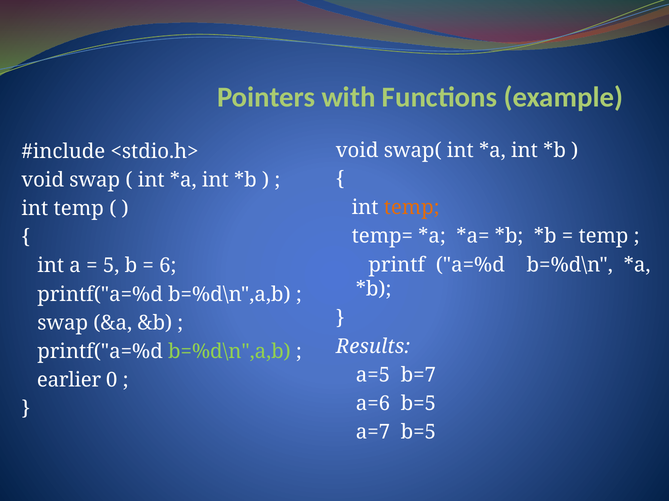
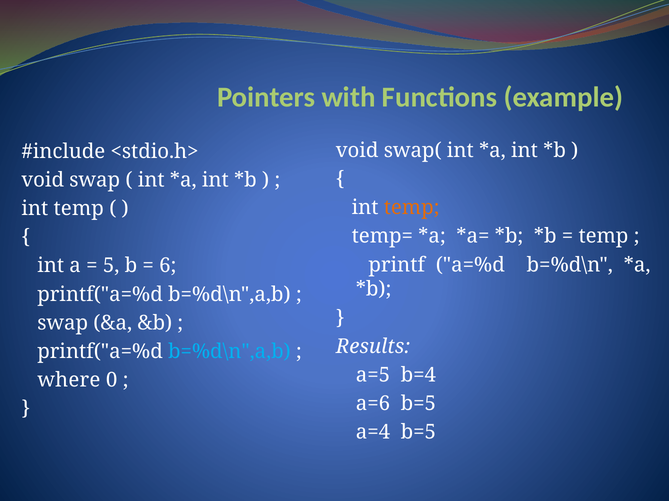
b=%d\n",a,b at (229, 352) colour: light green -> light blue
b=7: b=7 -> b=4
earlier: earlier -> where
a=7: a=7 -> a=4
